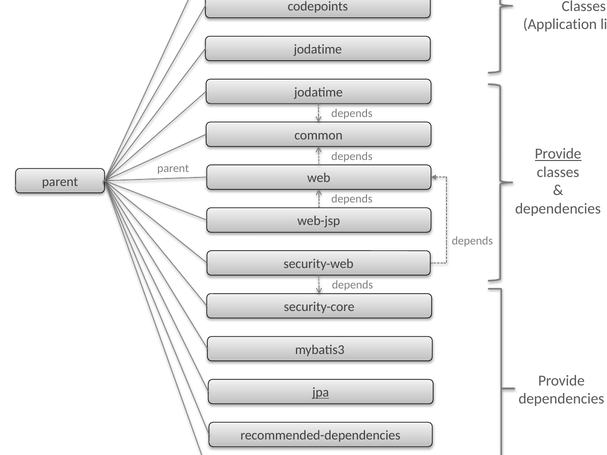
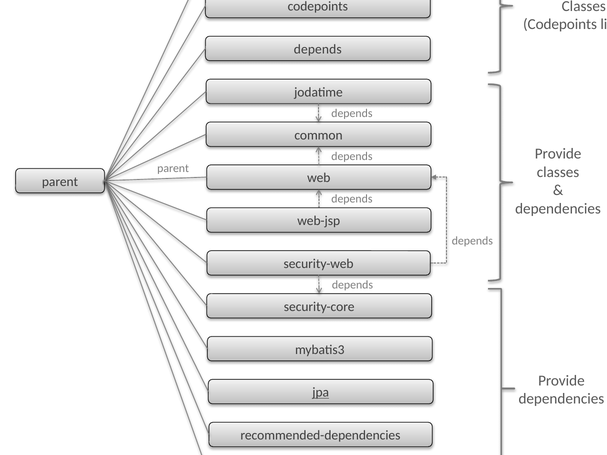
Application at (560, 24): Application -> Codepoints
jodatime at (318, 49): jodatime -> depends
Provide at (558, 154) underline: present -> none
